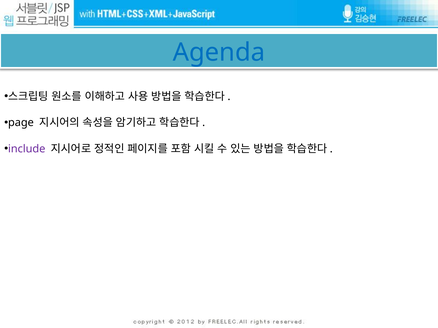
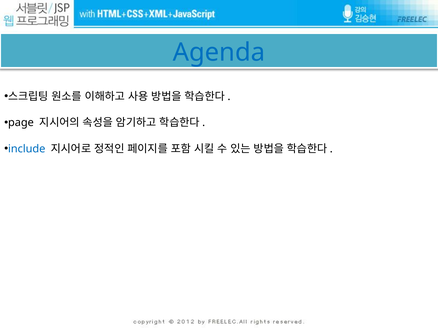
include colour: purple -> blue
